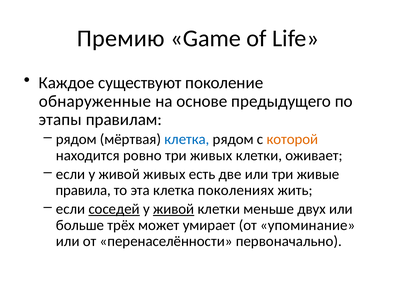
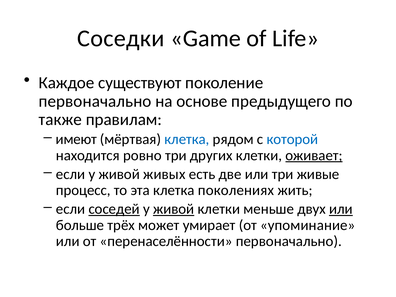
Премию: Премию -> Соседки
обнаруженные at (95, 101): обнаруженные -> первоначально
этапы: этапы -> также
рядом at (76, 139): рядом -> имеют
которой colour: orange -> blue
три живых: живых -> других
оживает underline: none -> present
правила: правила -> процесс
или at (341, 209) underline: none -> present
